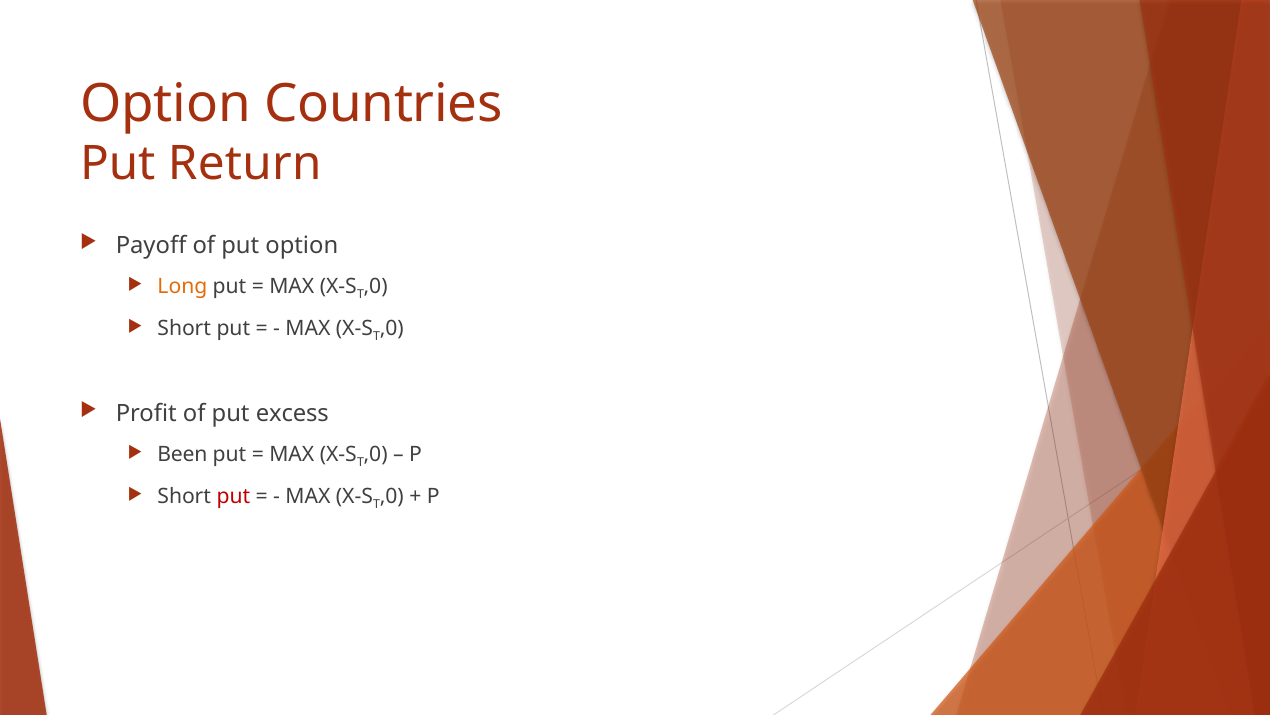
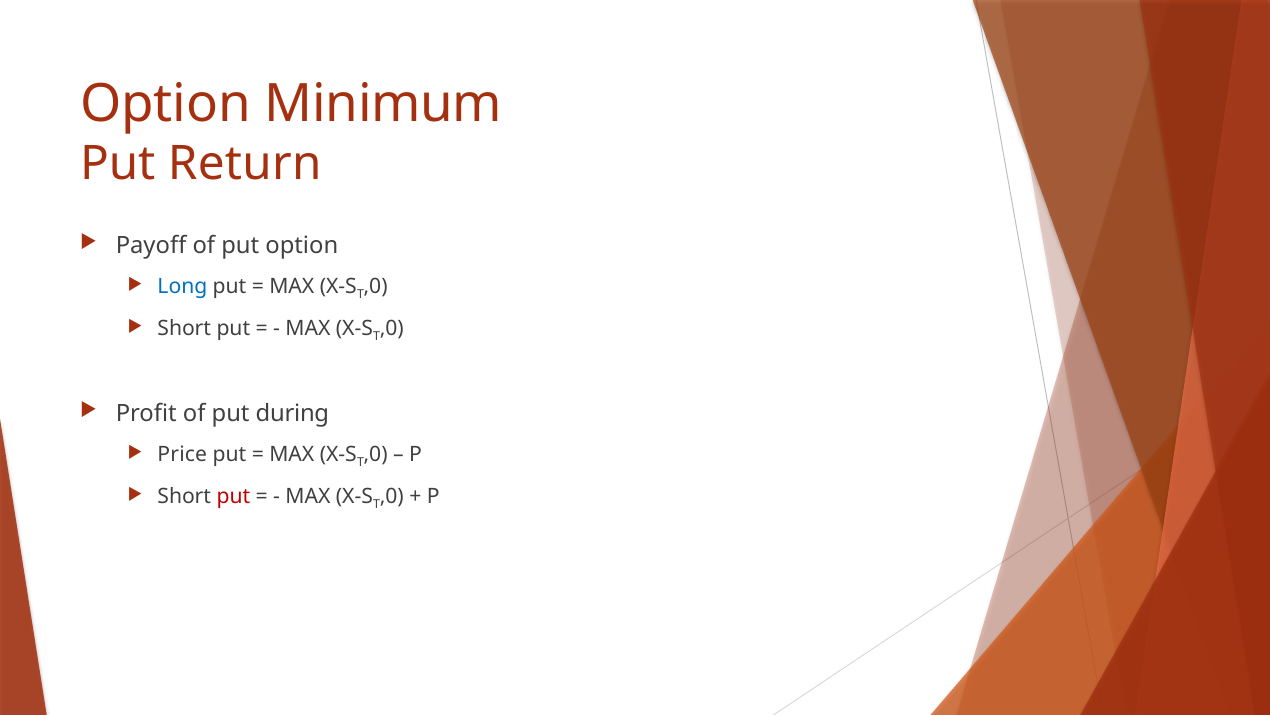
Countries: Countries -> Minimum
Long colour: orange -> blue
excess: excess -> during
Been: Been -> Price
